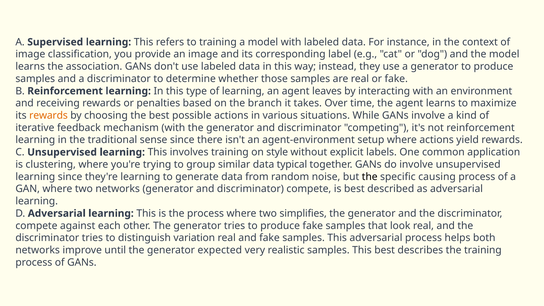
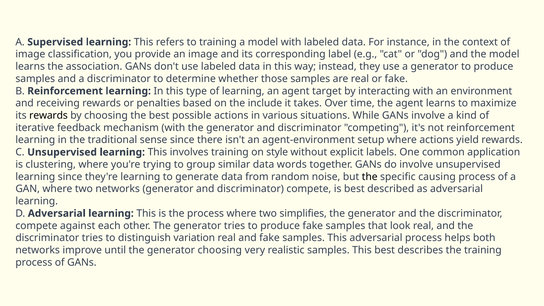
leaves: leaves -> target
branch: branch -> include
rewards at (48, 115) colour: orange -> black
typical: typical -> words
generator expected: expected -> choosing
